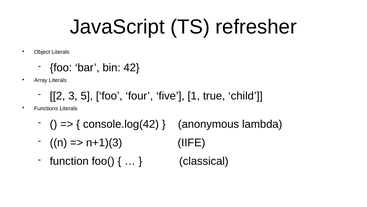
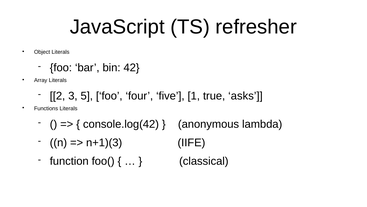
child: child -> asks
